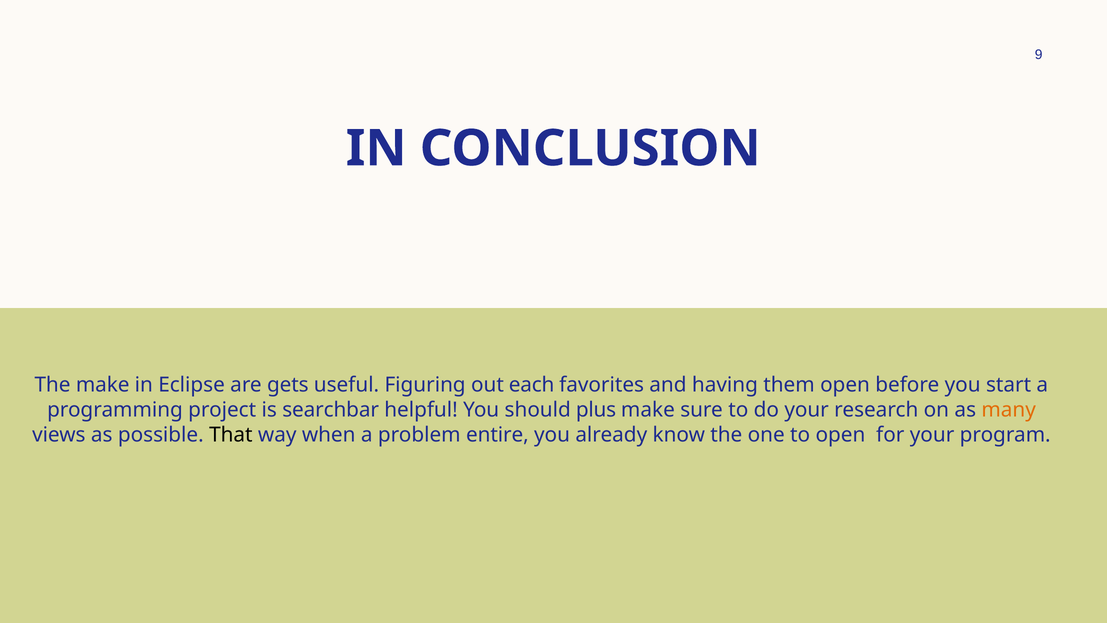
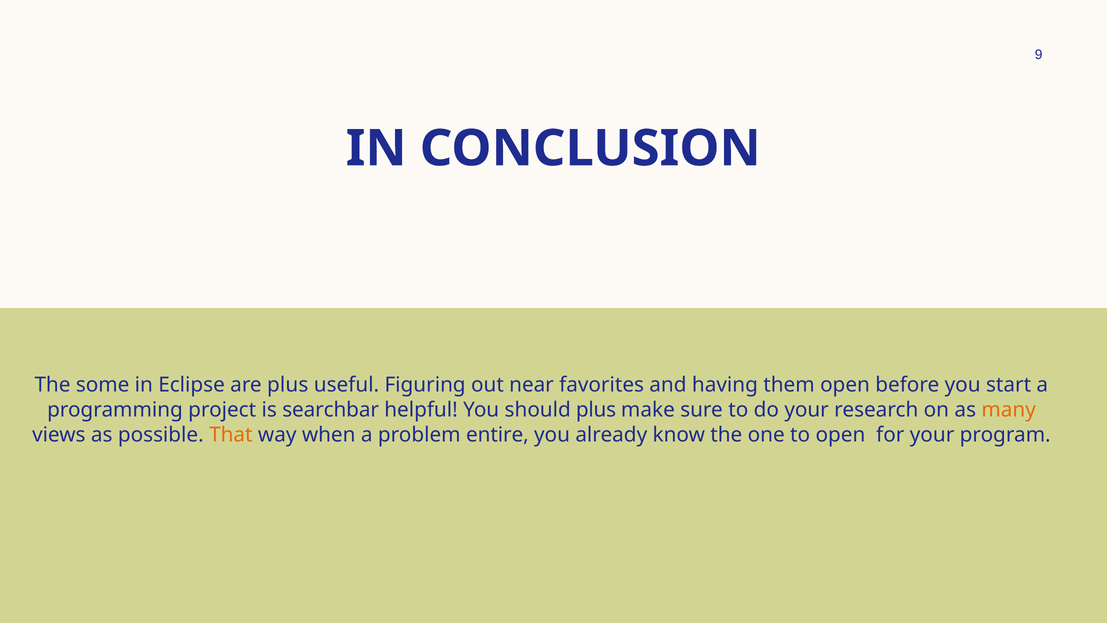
The make: make -> some
are gets: gets -> plus
each: each -> near
That colour: black -> orange
